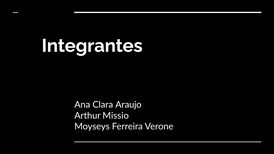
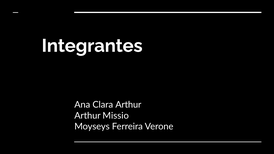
Clara Araujo: Araujo -> Arthur
